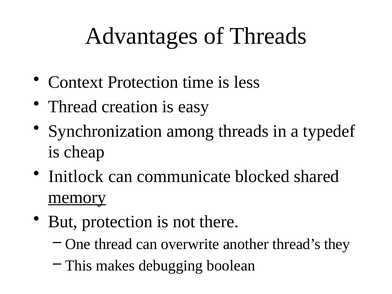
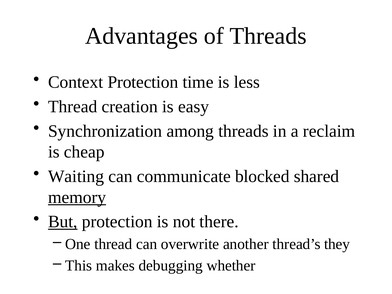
typedef: typedef -> reclaim
Initlock: Initlock -> Waiting
But underline: none -> present
boolean: boolean -> whether
